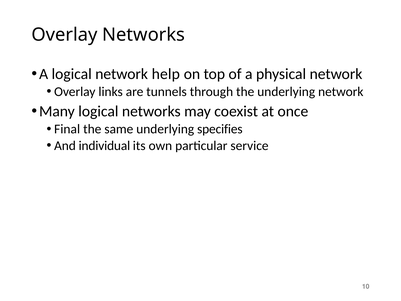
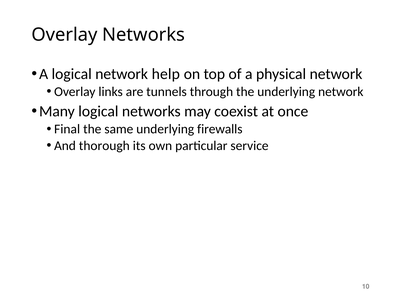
specifies: specifies -> firewalls
individual: individual -> thorough
